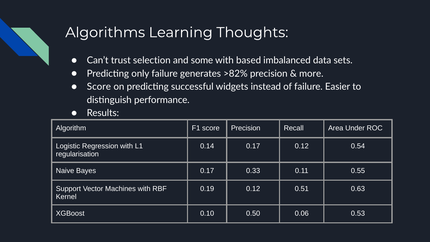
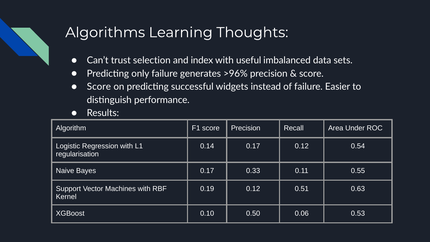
some: some -> index
based: based -> useful
>82%: >82% -> >96%
more at (311, 74): more -> score
